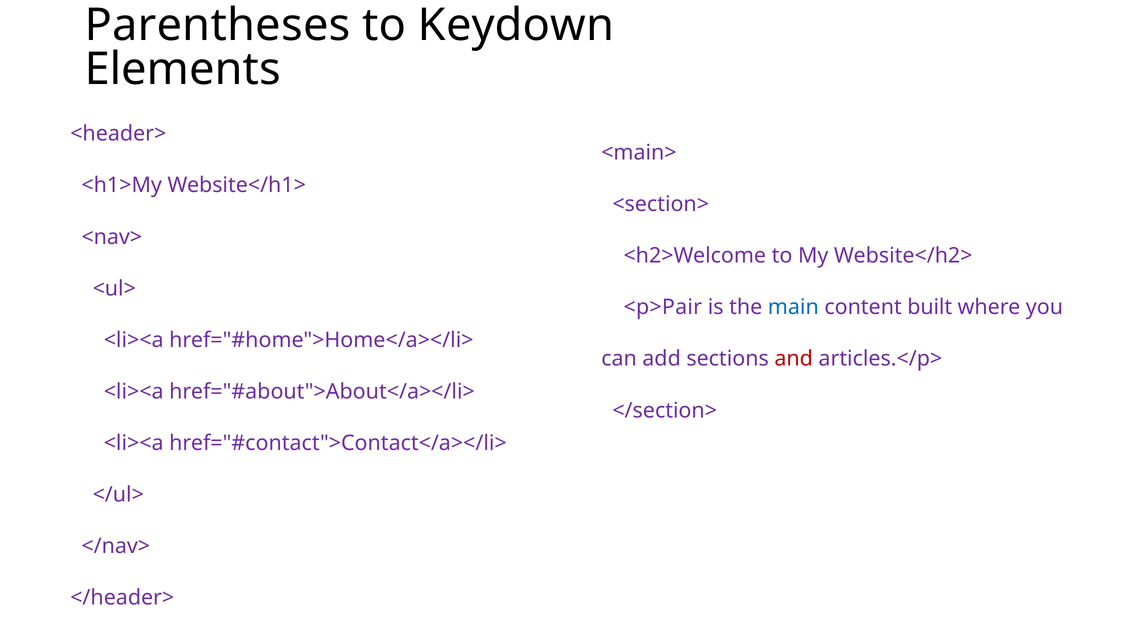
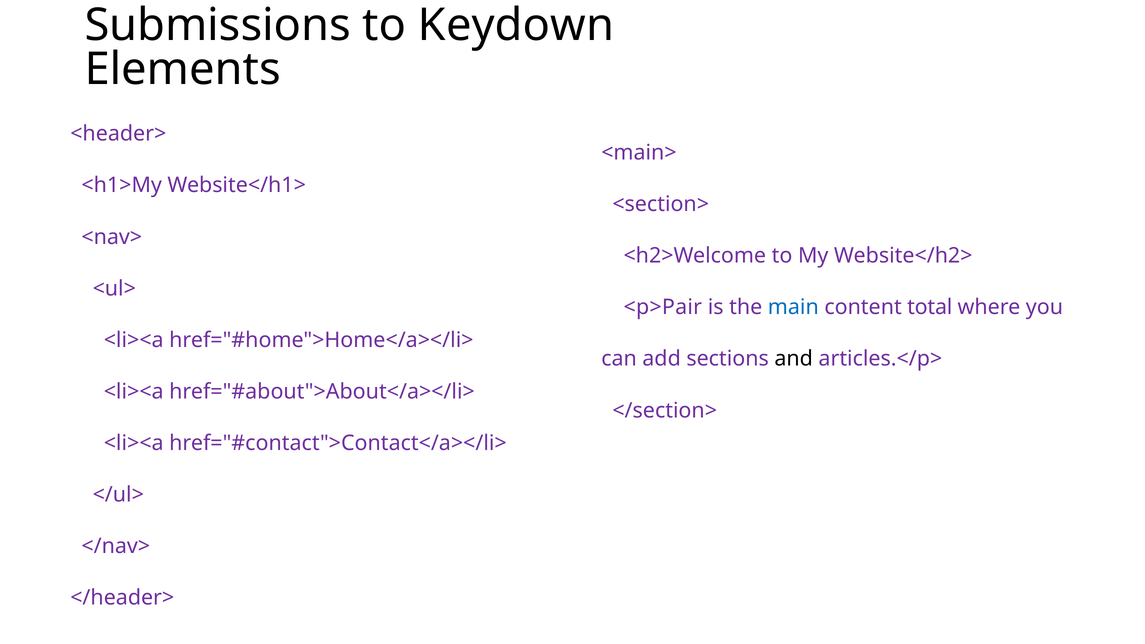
Parentheses: Parentheses -> Submissions
built: built -> total
and colour: red -> black
